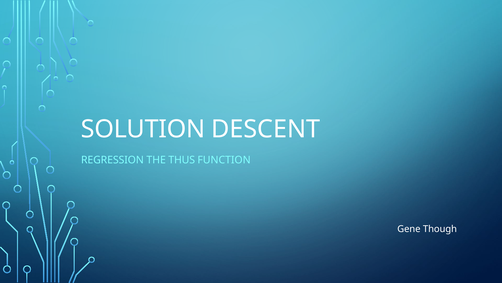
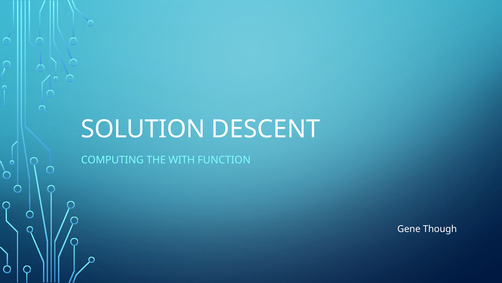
REGRESSION: REGRESSION -> COMPUTING
THUS: THUS -> WITH
